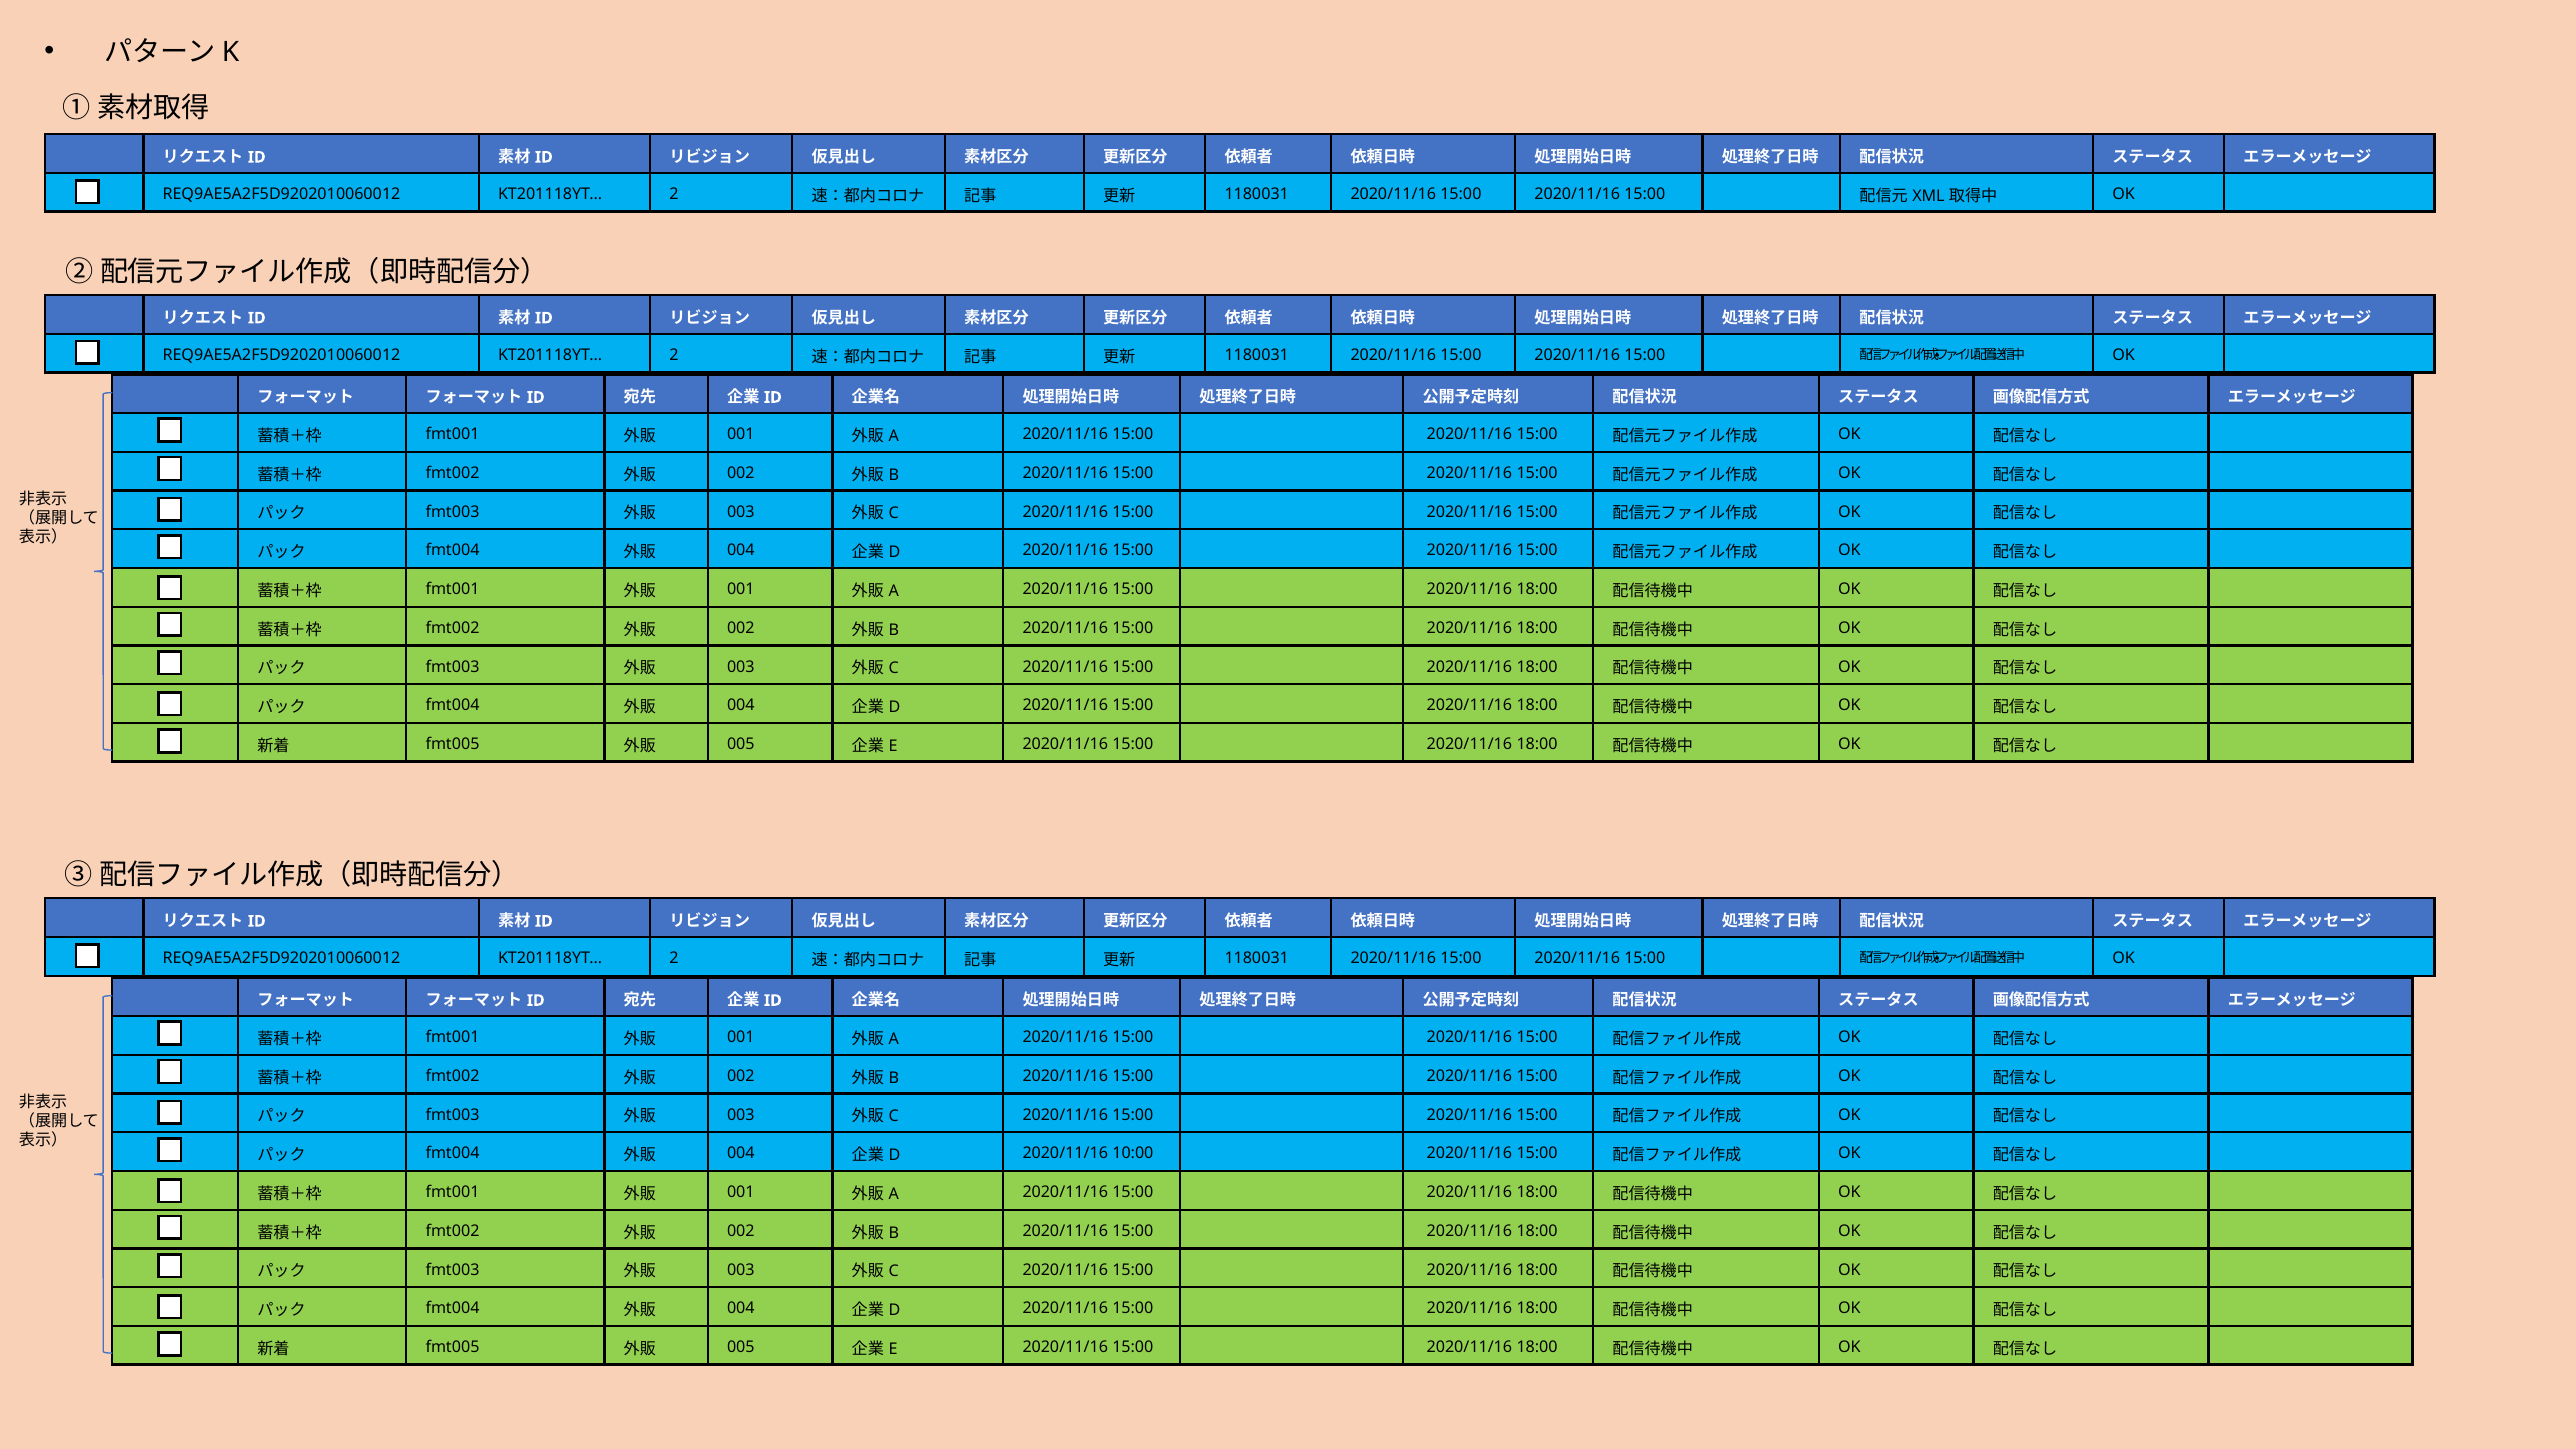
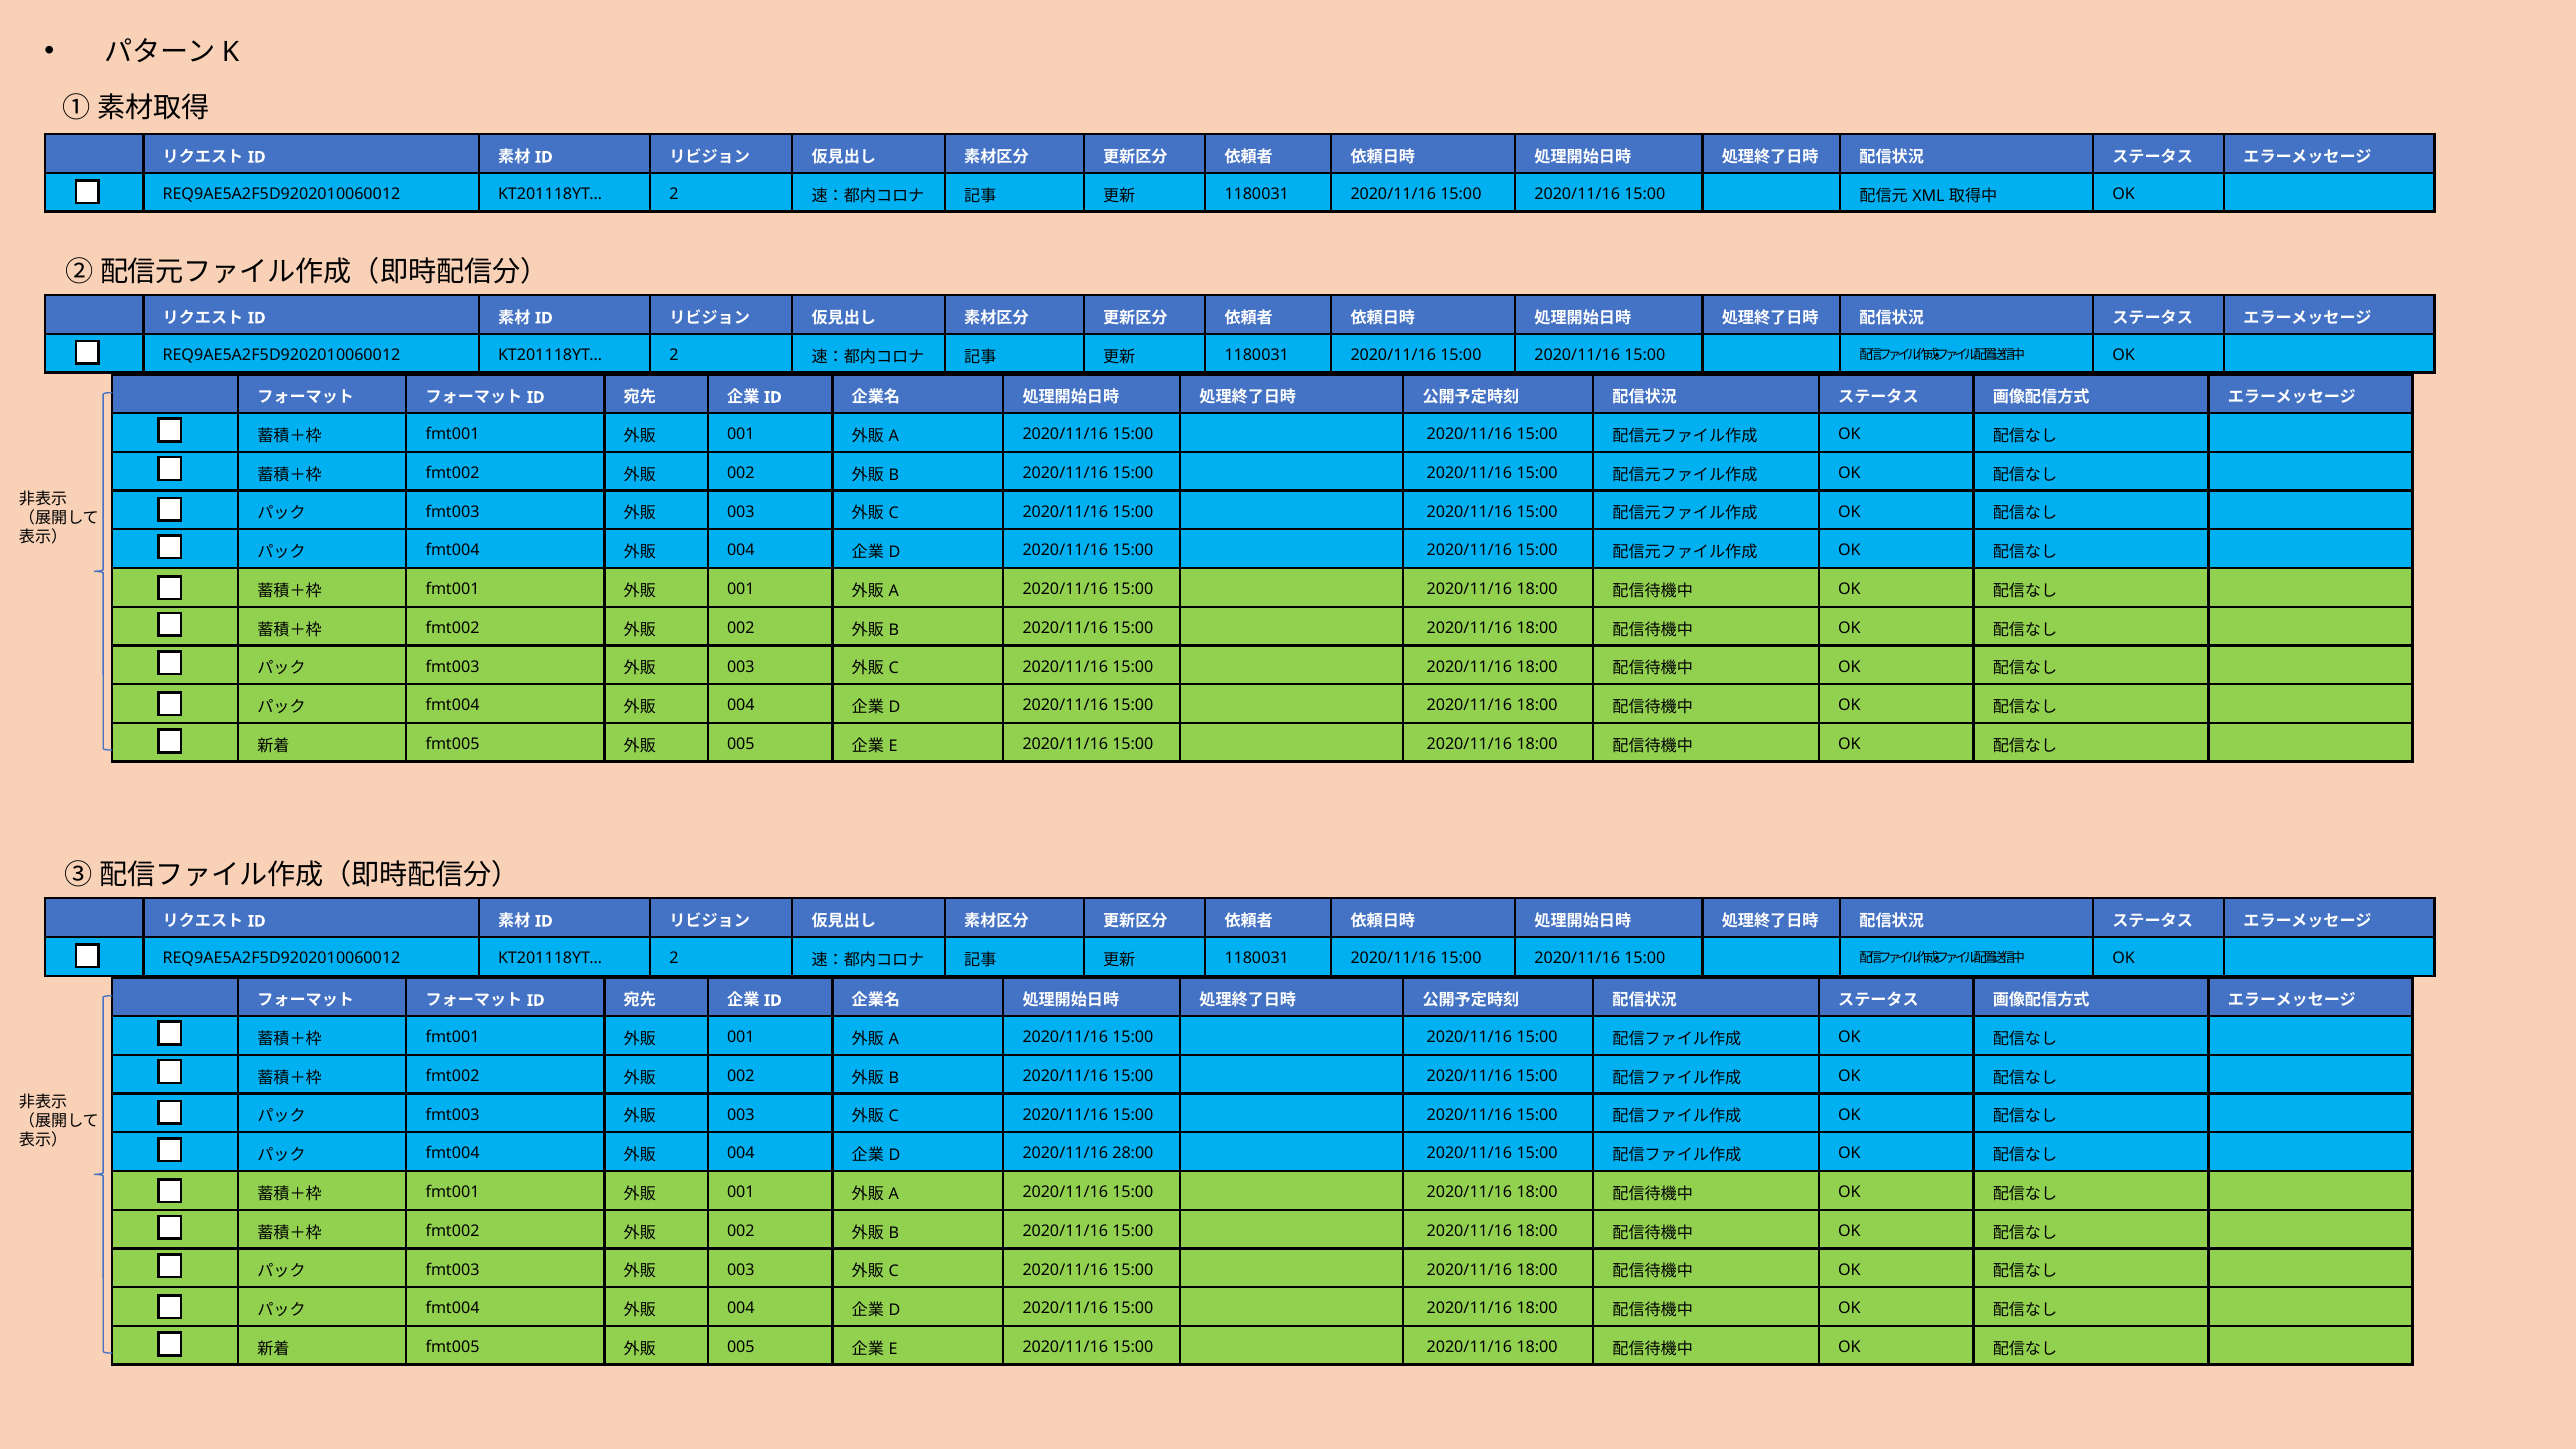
10:00: 10:00 -> 28:00
